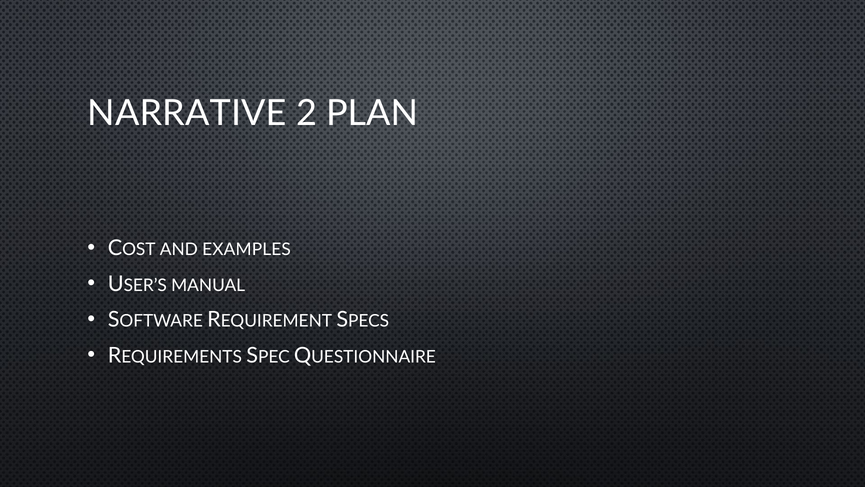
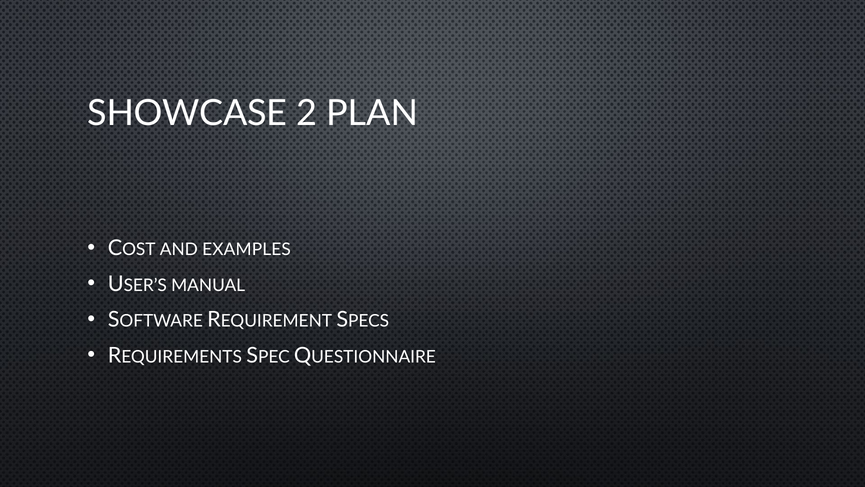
NARRATIVE: NARRATIVE -> SHOWCASE
